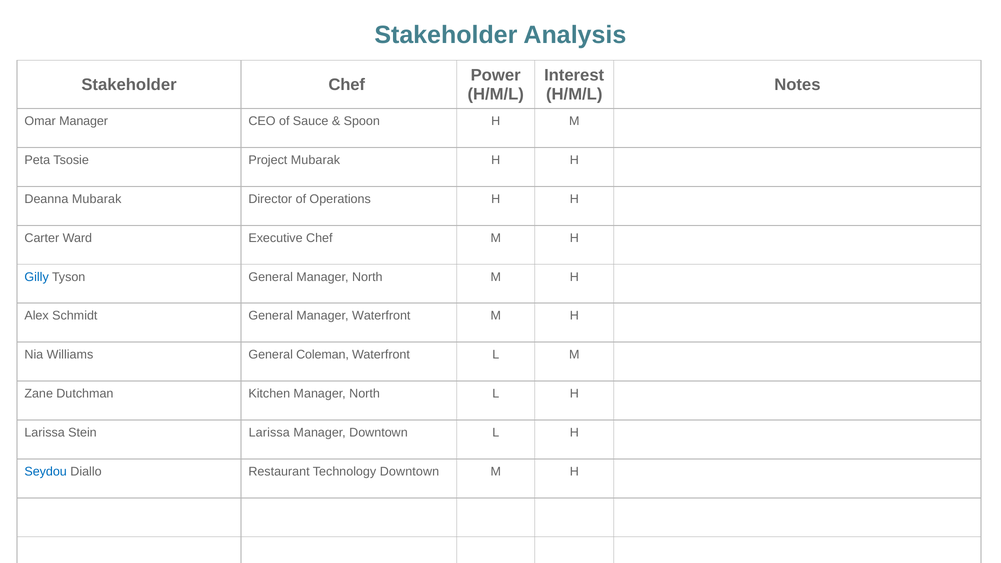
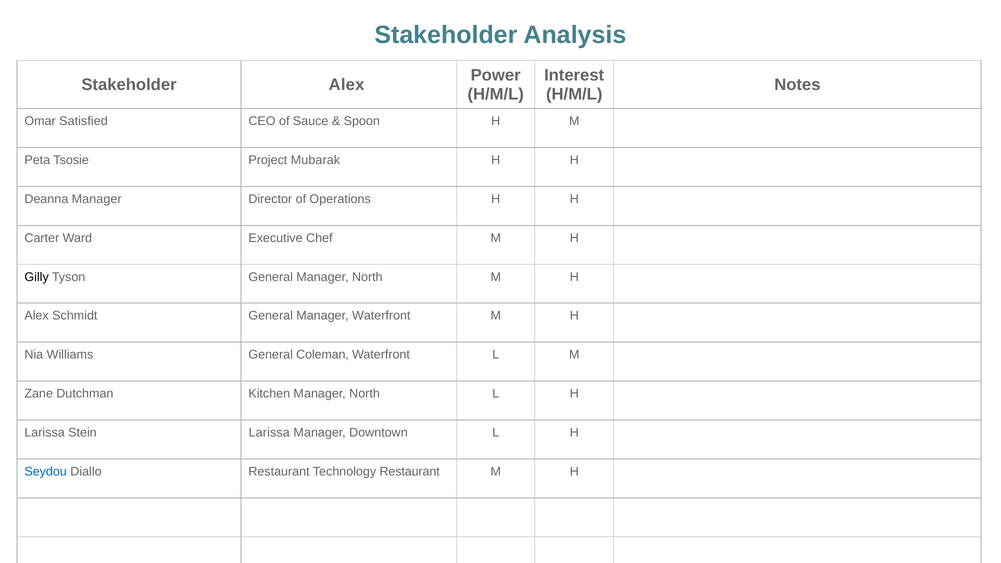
Stakeholder Chef: Chef -> Alex
Omar Manager: Manager -> Satisfied
Deanna Mubarak: Mubarak -> Manager
Gilly colour: blue -> black
Technology Downtown: Downtown -> Restaurant
